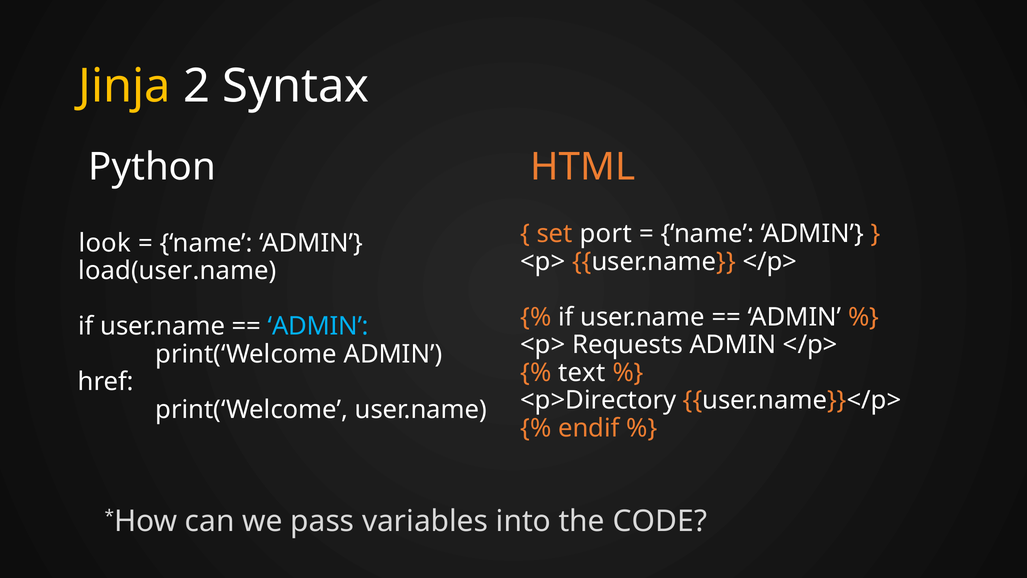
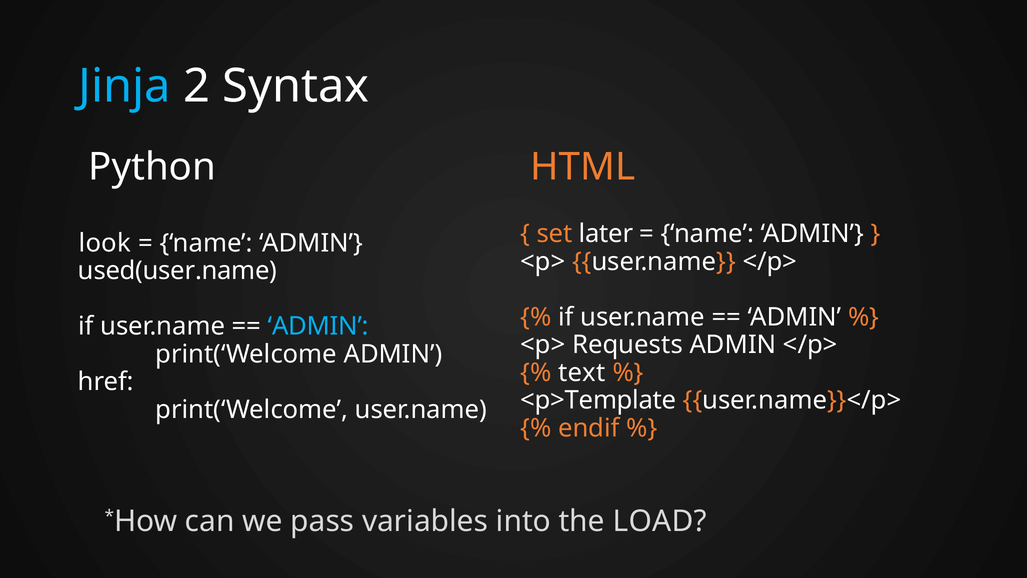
Jinja colour: yellow -> light blue
port: port -> later
load(user.name: load(user.name -> used(user.name
<p>Directory: <p>Directory -> <p>Template
CODE: CODE -> LOAD
